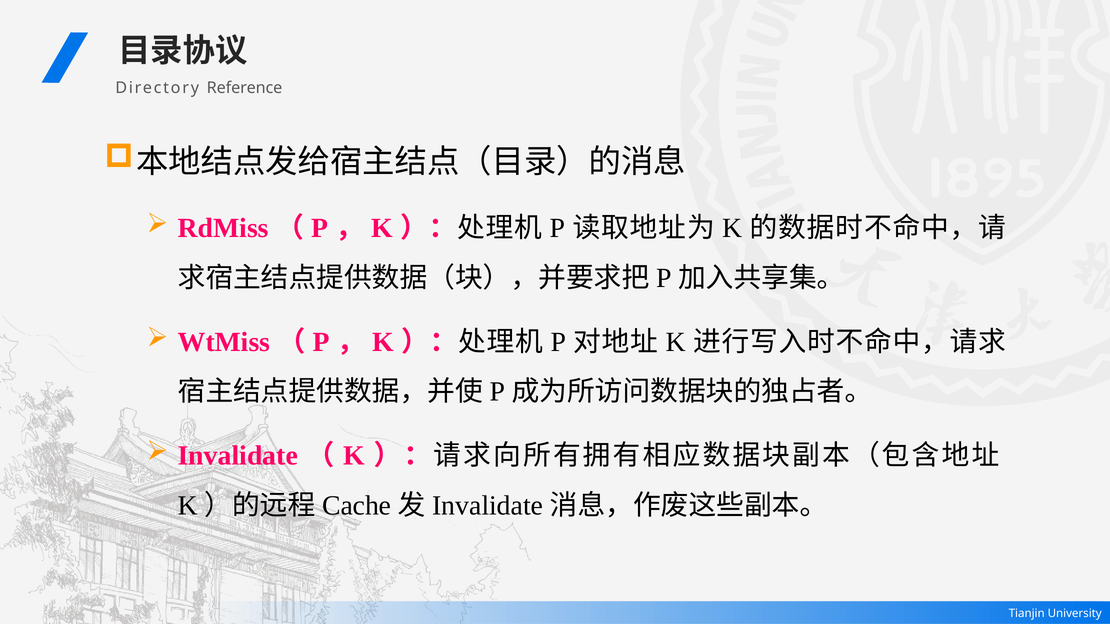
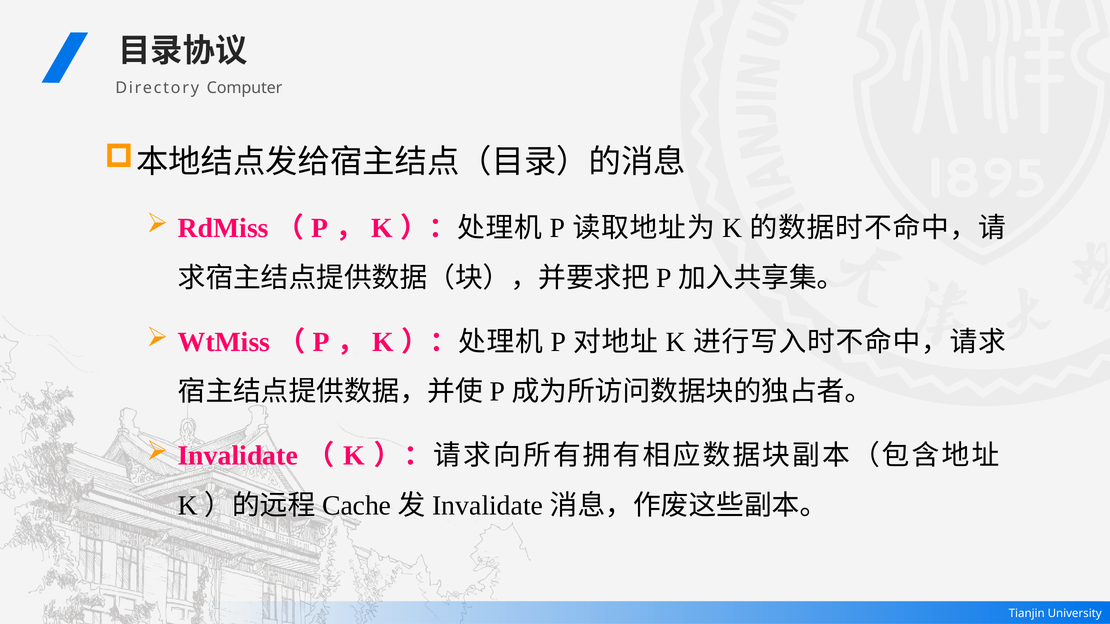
Reference: Reference -> Computer
